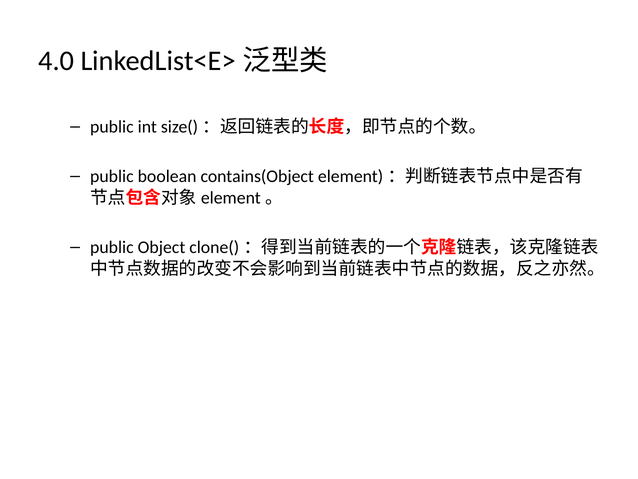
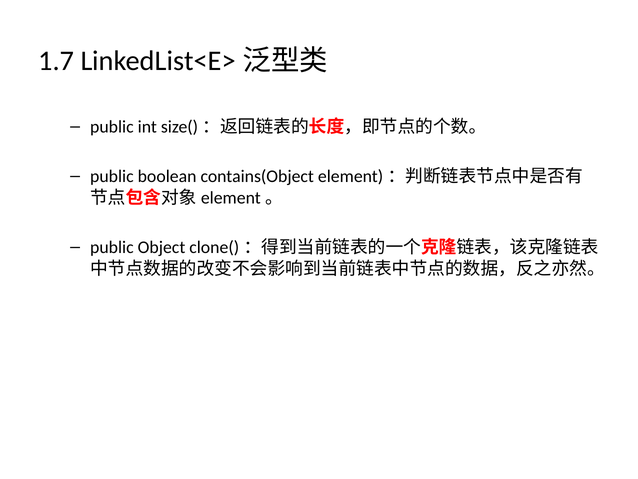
4.0: 4.0 -> 1.7
